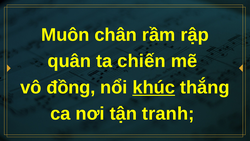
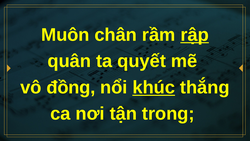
rập underline: none -> present
chiến: chiến -> quyết
tranh: tranh -> trong
